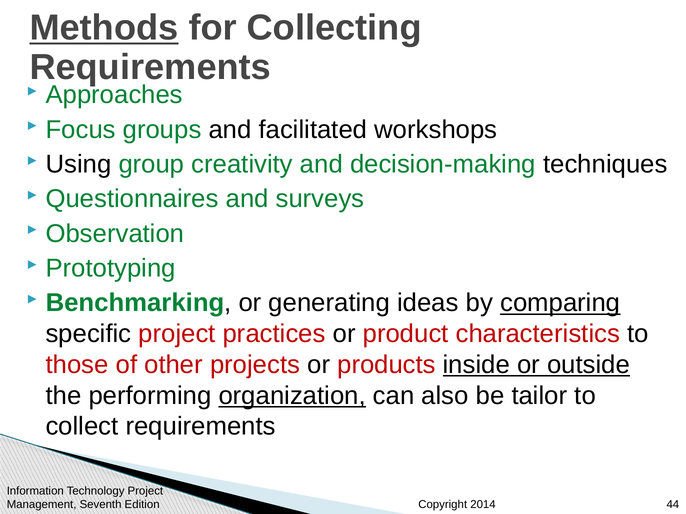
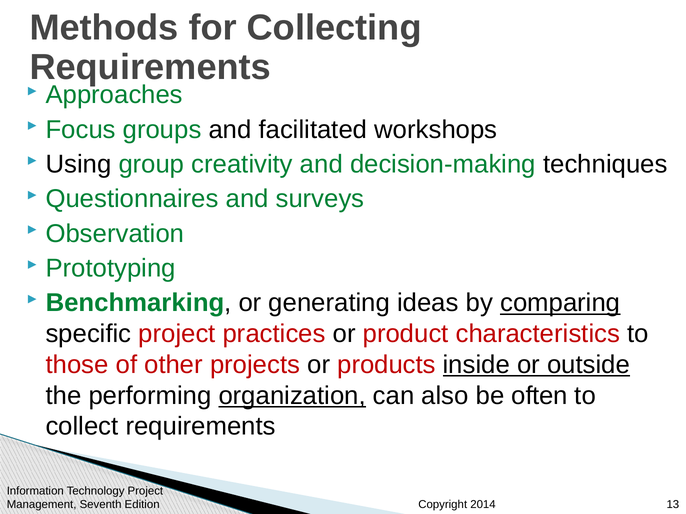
Methods underline: present -> none
tailor: tailor -> often
44: 44 -> 13
